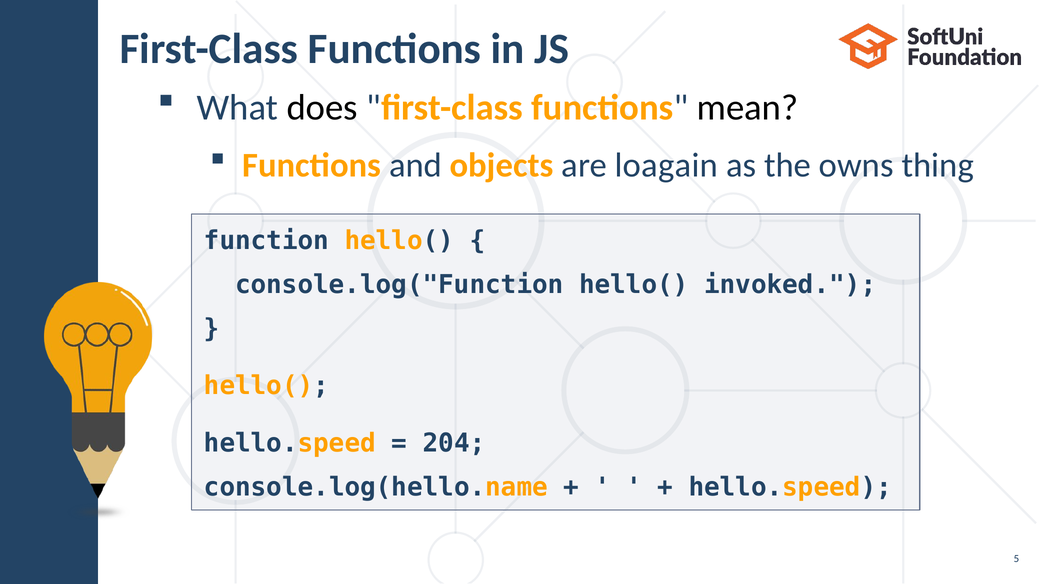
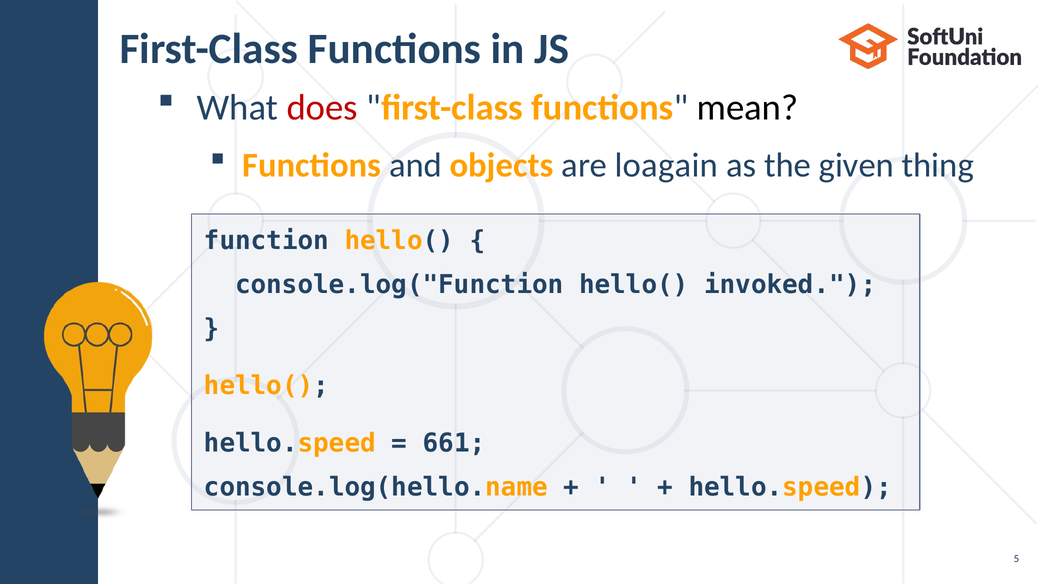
does colour: black -> red
owns: owns -> given
204: 204 -> 661
